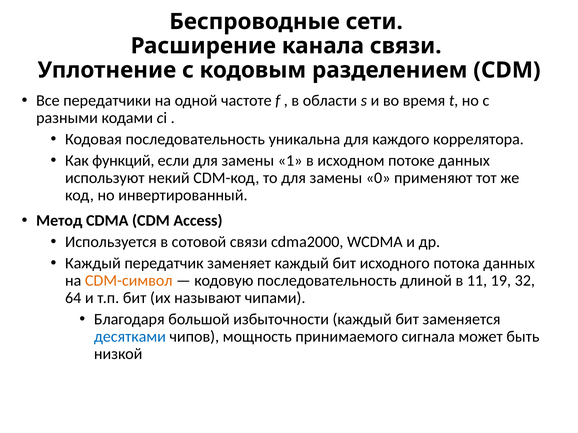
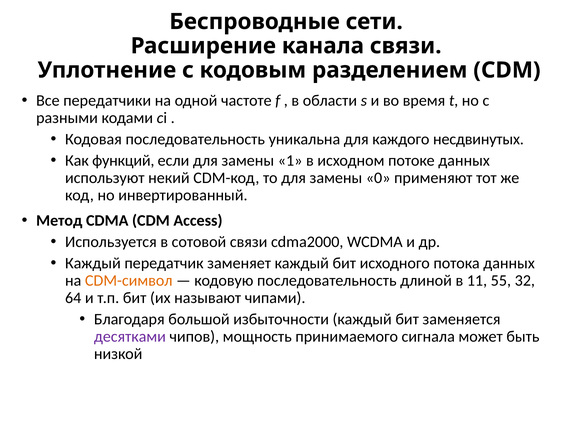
коррелятора: коррелятора -> несдвинутых
19: 19 -> 55
десятками colour: blue -> purple
